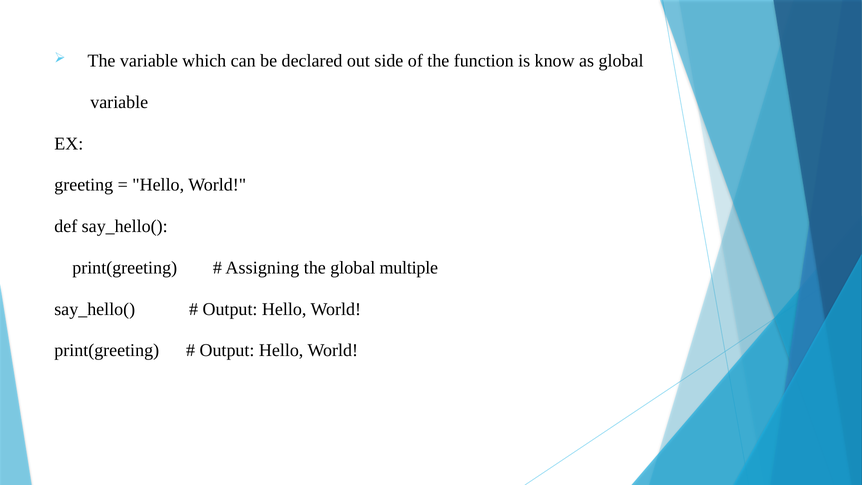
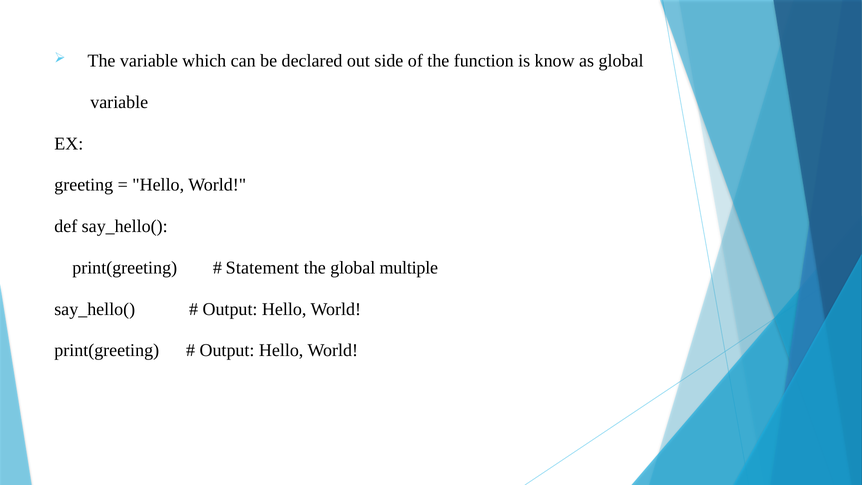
Assigning: Assigning -> Statement
